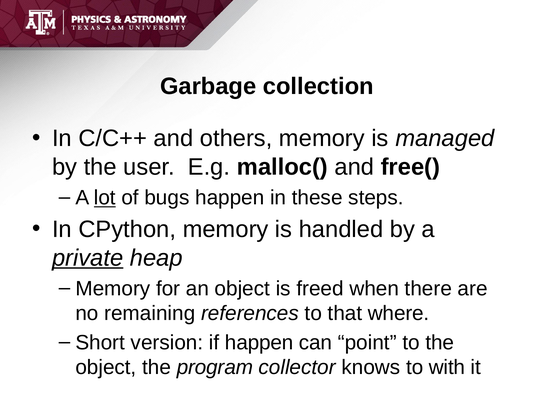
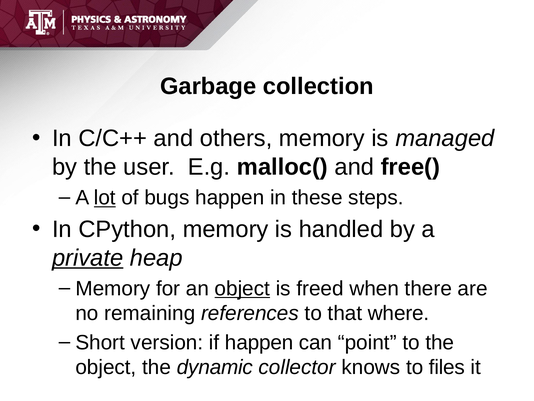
object at (242, 288) underline: none -> present
program: program -> dynamic
with: with -> files
